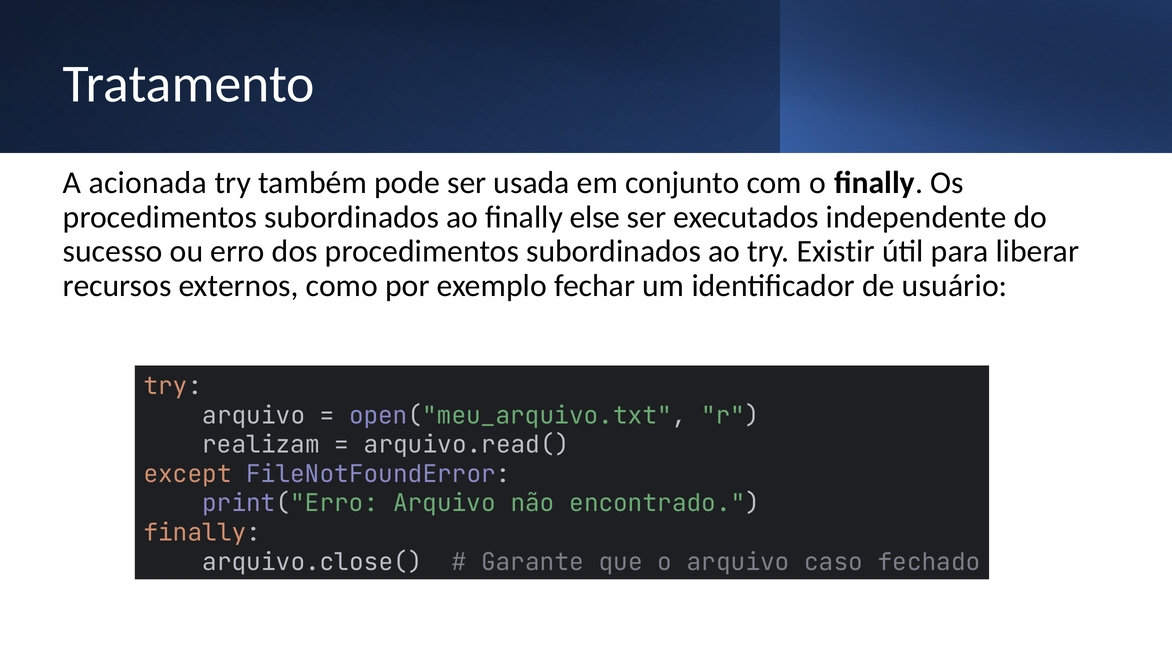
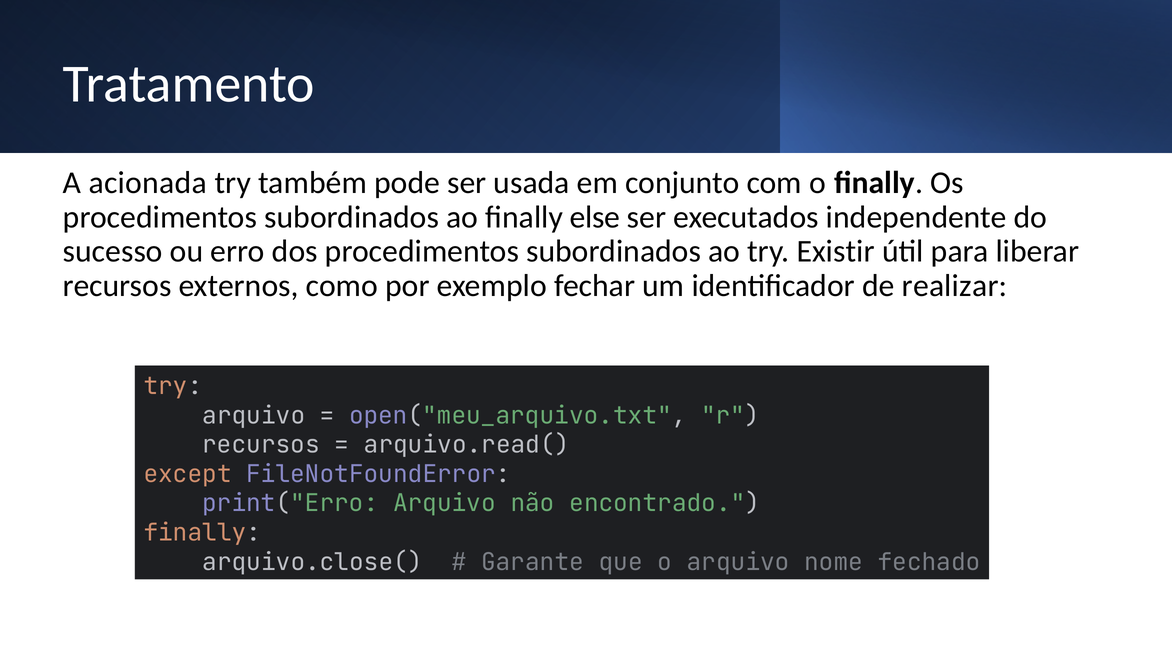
usuário: usuário -> realizar
realizam at (261, 445): realizam -> recursos
caso: caso -> nome
